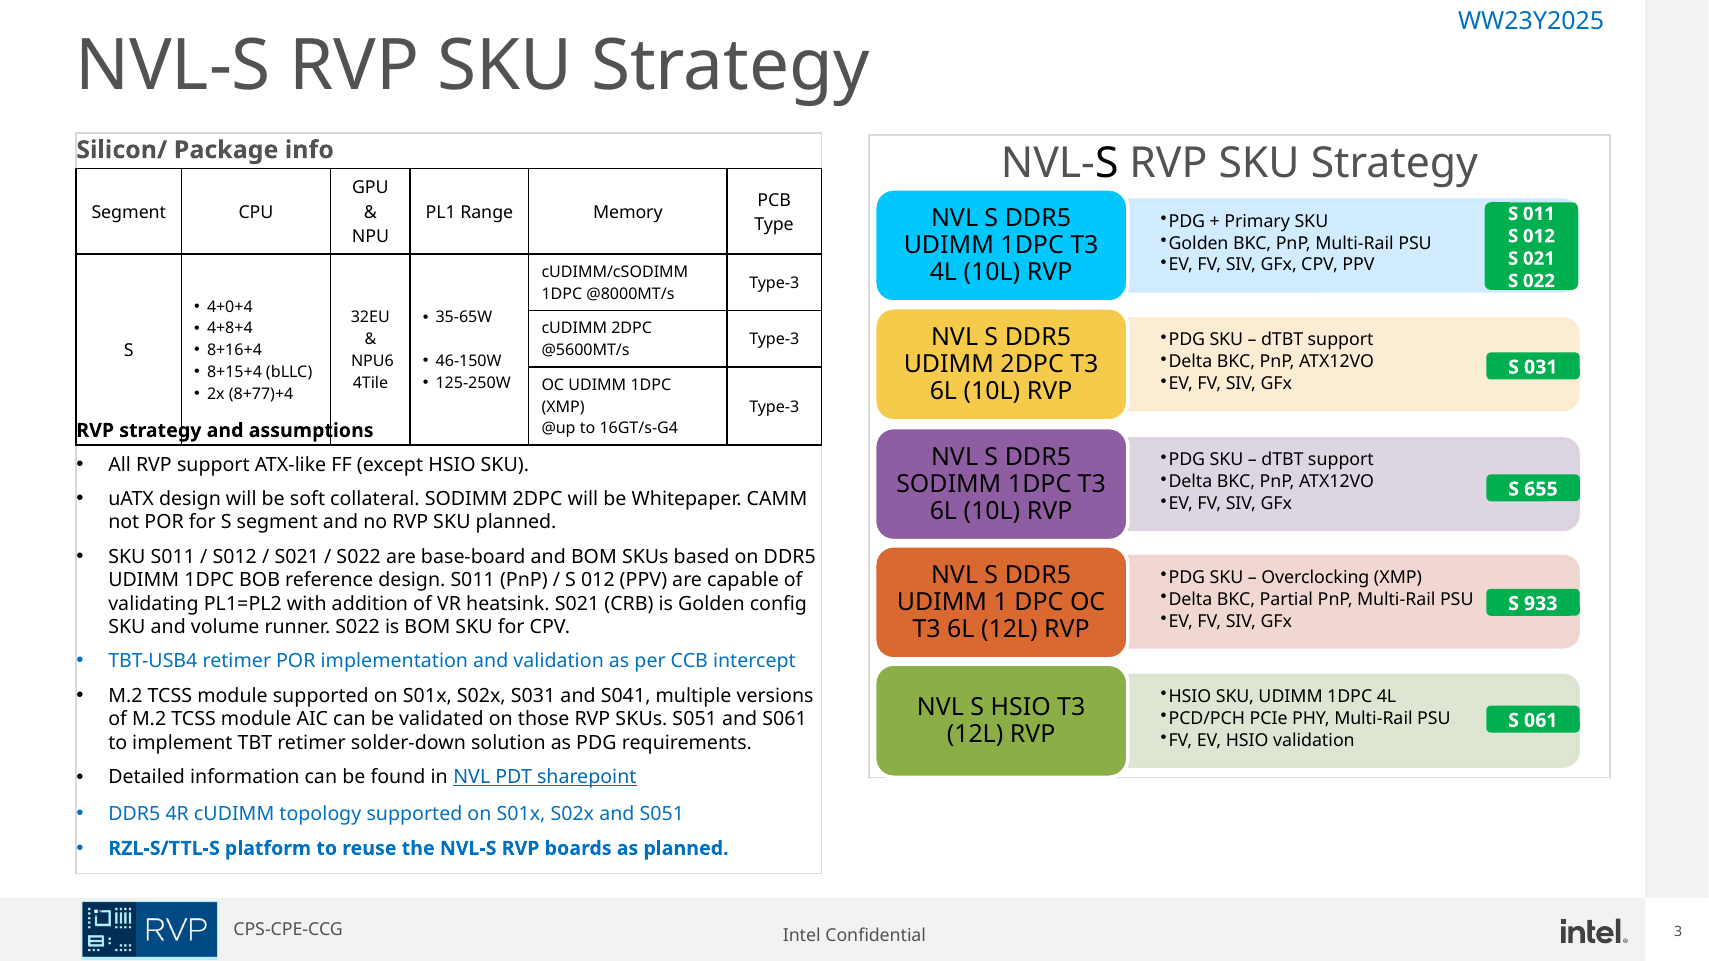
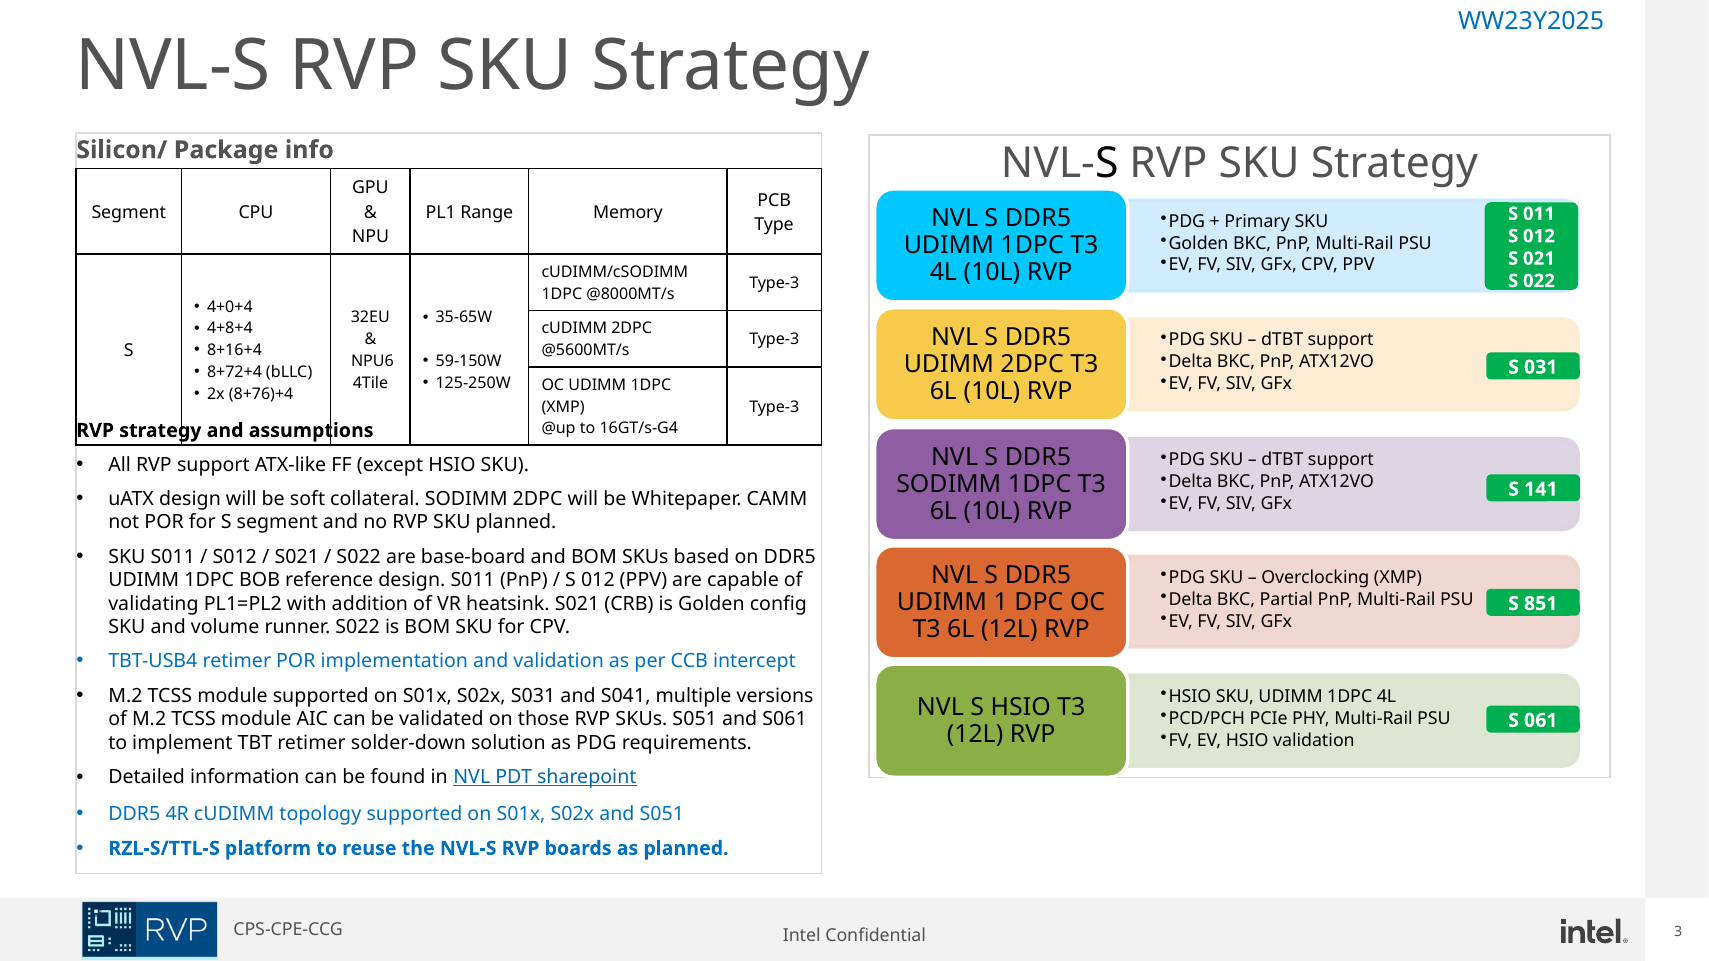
46-150W: 46-150W -> 59-150W
8+15+4: 8+15+4 -> 8+72+4
8+77)+4: 8+77)+4 -> 8+76)+4
655: 655 -> 141
933: 933 -> 851
